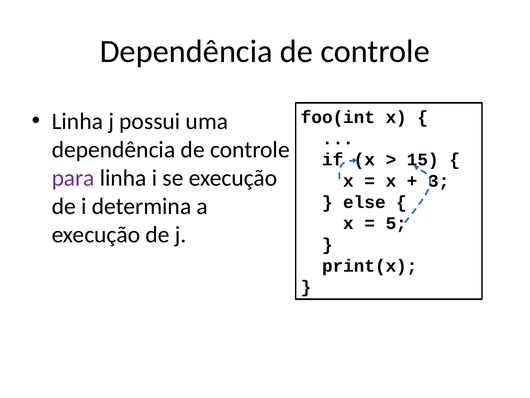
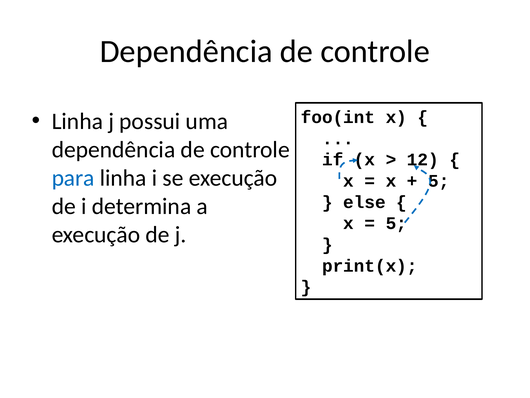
15: 15 -> 12
para colour: purple -> blue
3 at (439, 181): 3 -> 5
